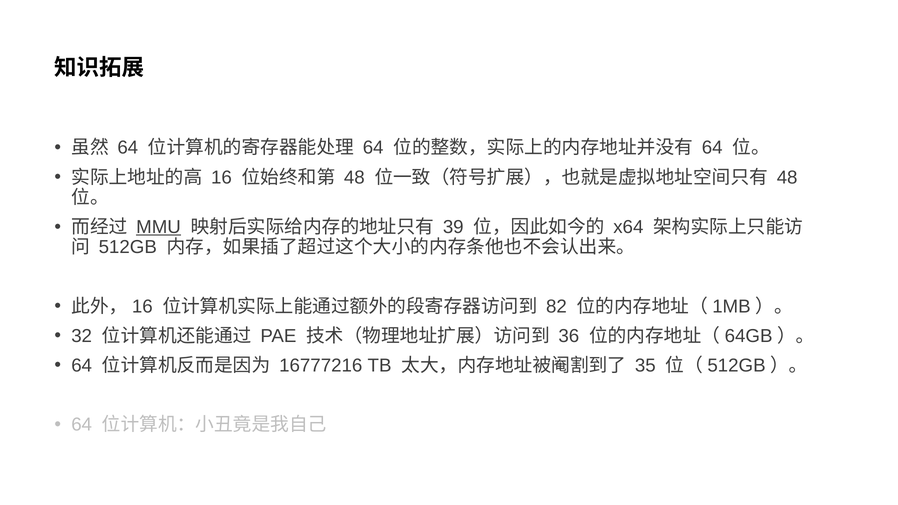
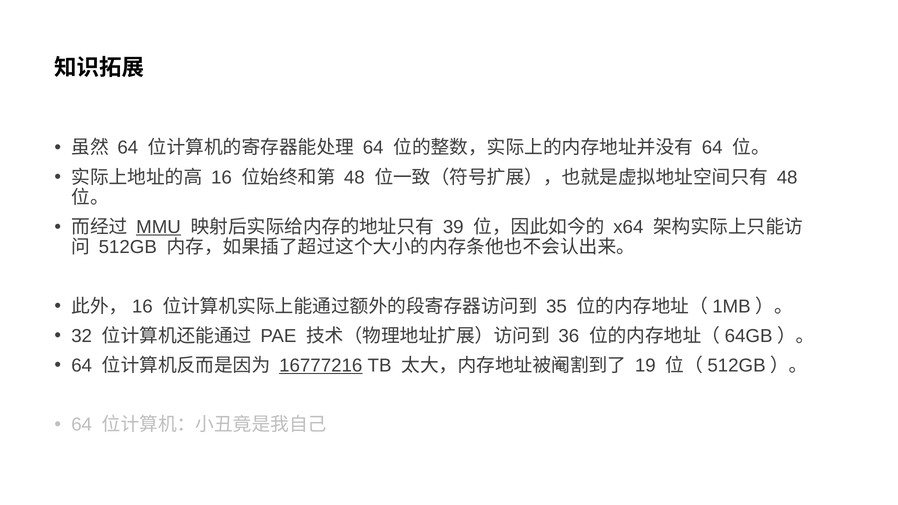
82: 82 -> 35
16777216 underline: none -> present
35: 35 -> 19
